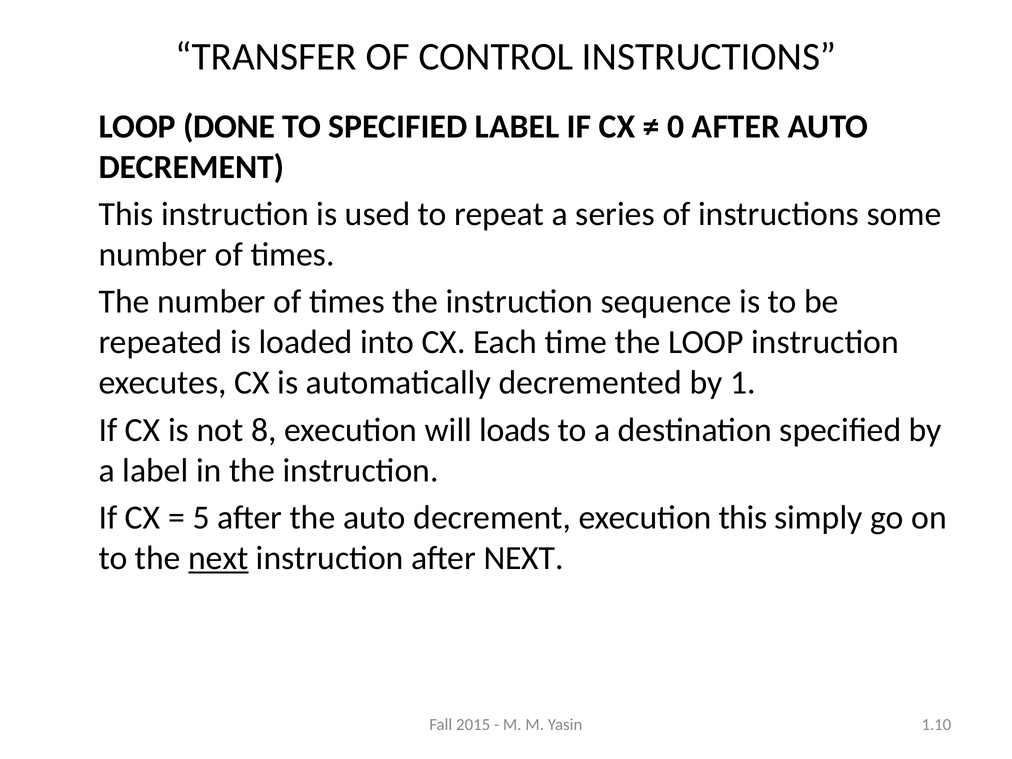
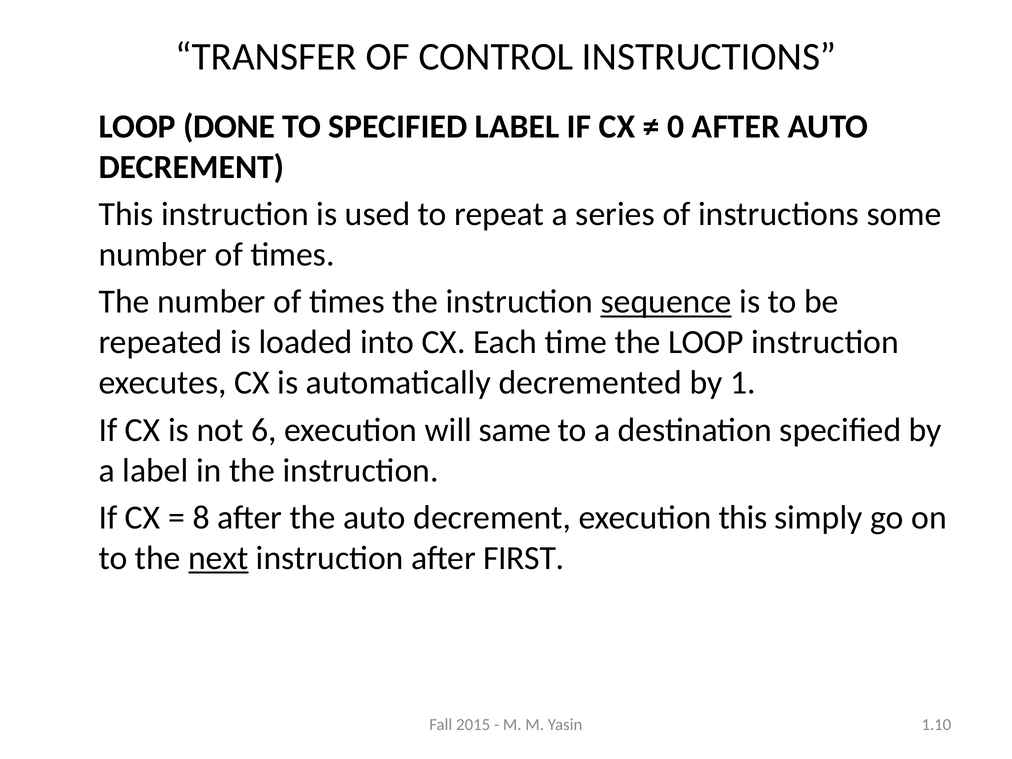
sequence underline: none -> present
8: 8 -> 6
loads: loads -> same
5: 5 -> 8
after NEXT: NEXT -> FIRST
